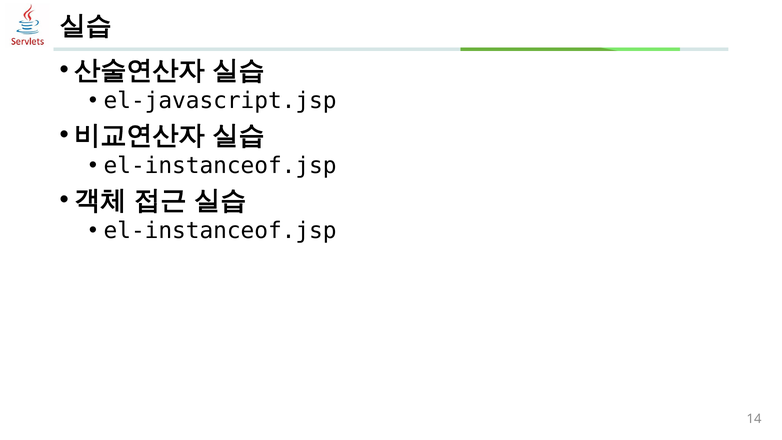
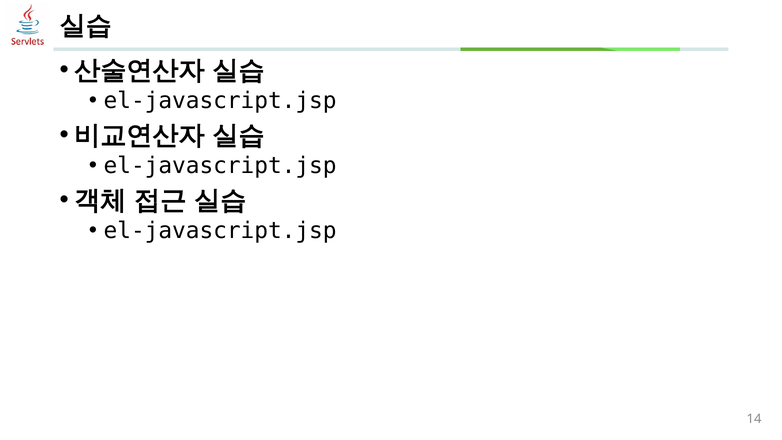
el-instanceof.jsp at (220, 166): el-instanceof.jsp -> el-javascript.jsp
el-instanceof.jsp at (220, 231): el-instanceof.jsp -> el-javascript.jsp
